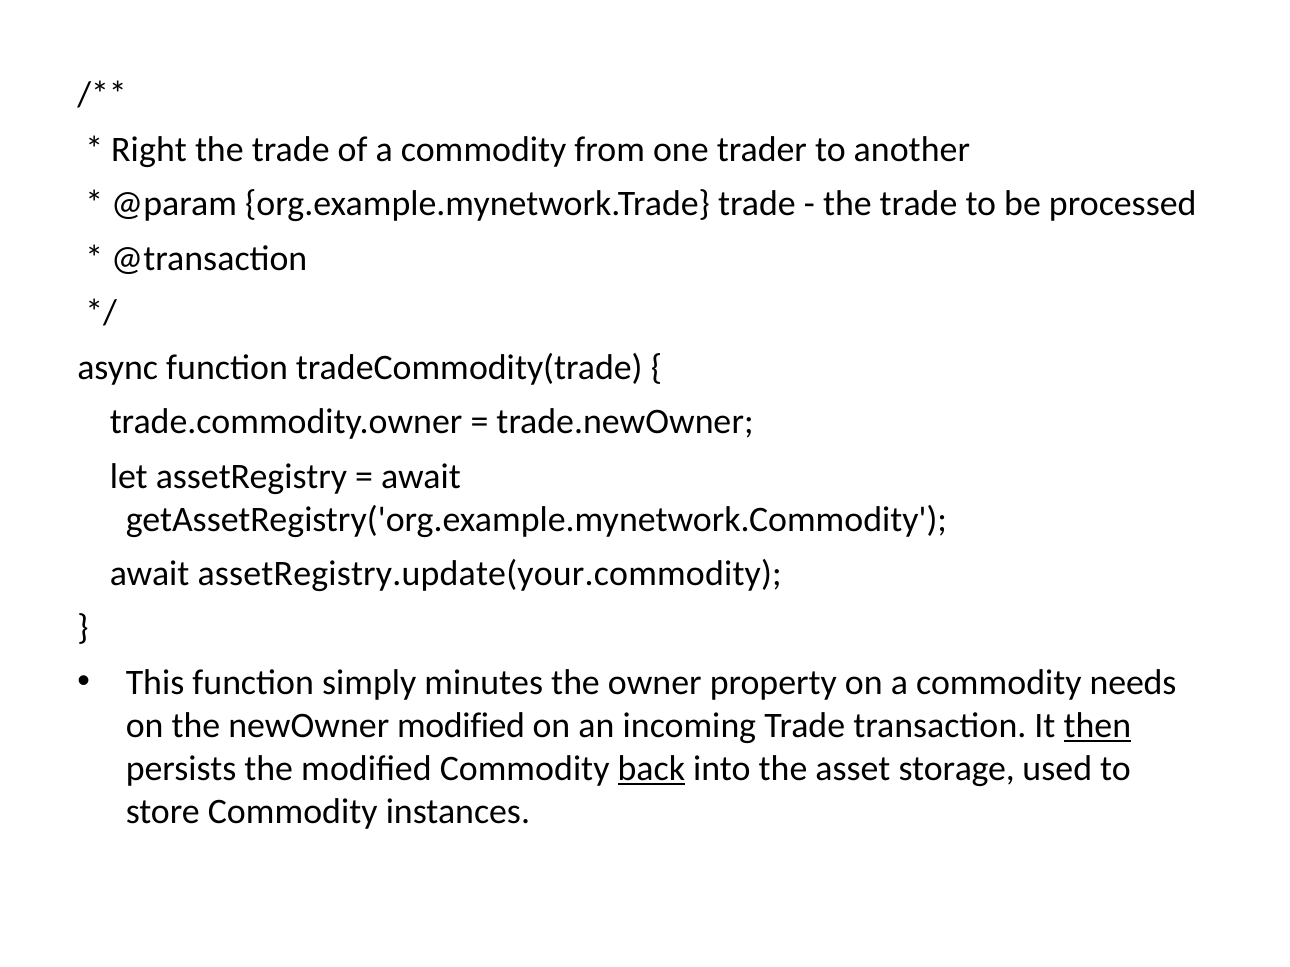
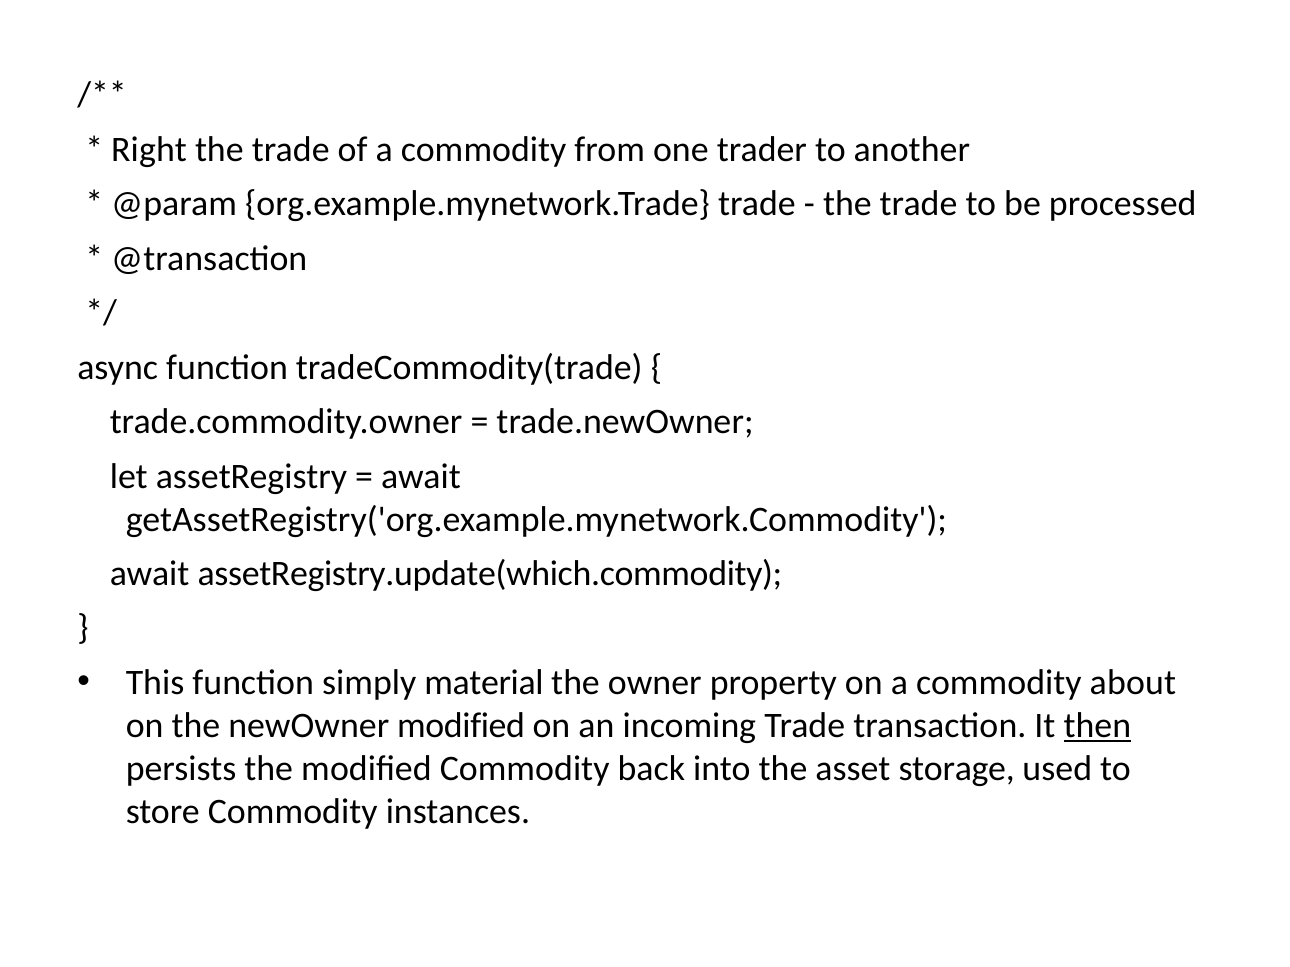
assetRegistry.update(your.commodity: assetRegistry.update(your.commodity -> assetRegistry.update(which.commodity
minutes: minutes -> material
needs: needs -> about
back underline: present -> none
